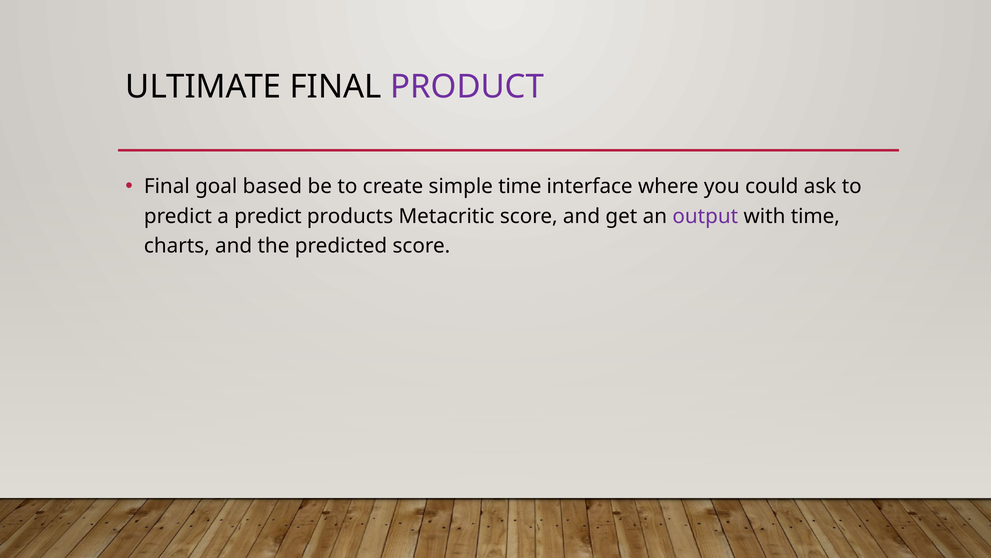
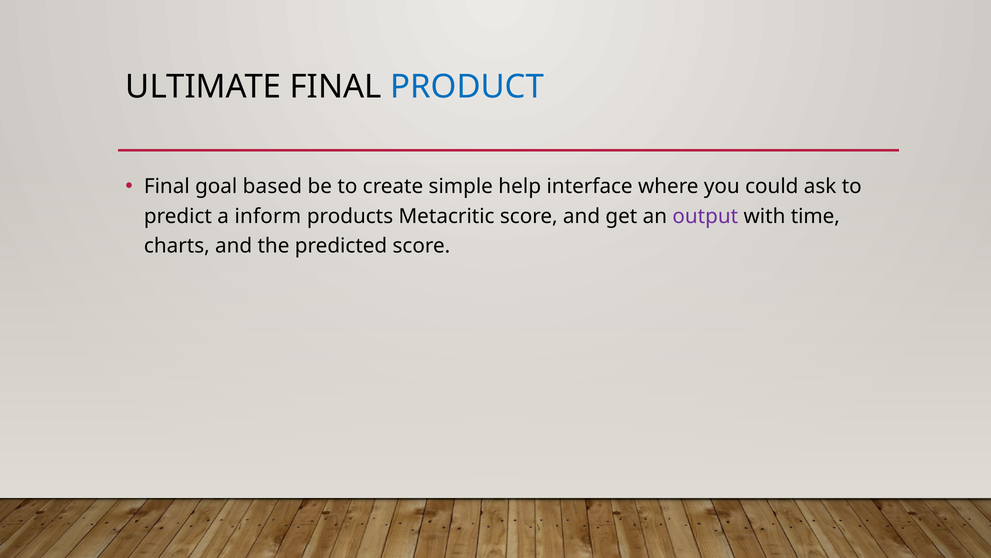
PRODUCT colour: purple -> blue
simple time: time -> help
a predict: predict -> inform
